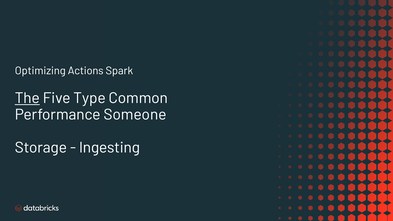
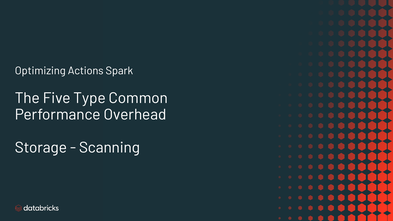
The underline: present -> none
Someone: Someone -> Overhead
Ingesting: Ingesting -> Scanning
